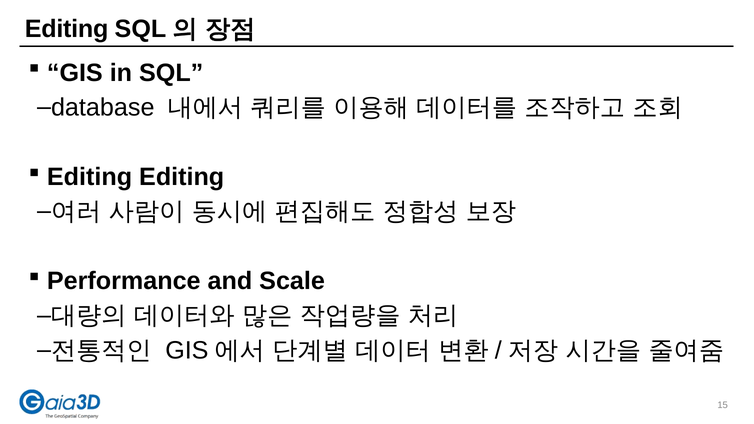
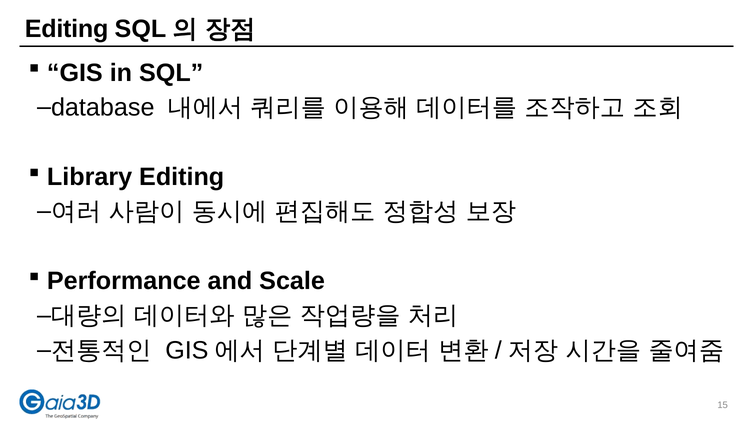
Editing at (90, 177): Editing -> Library
